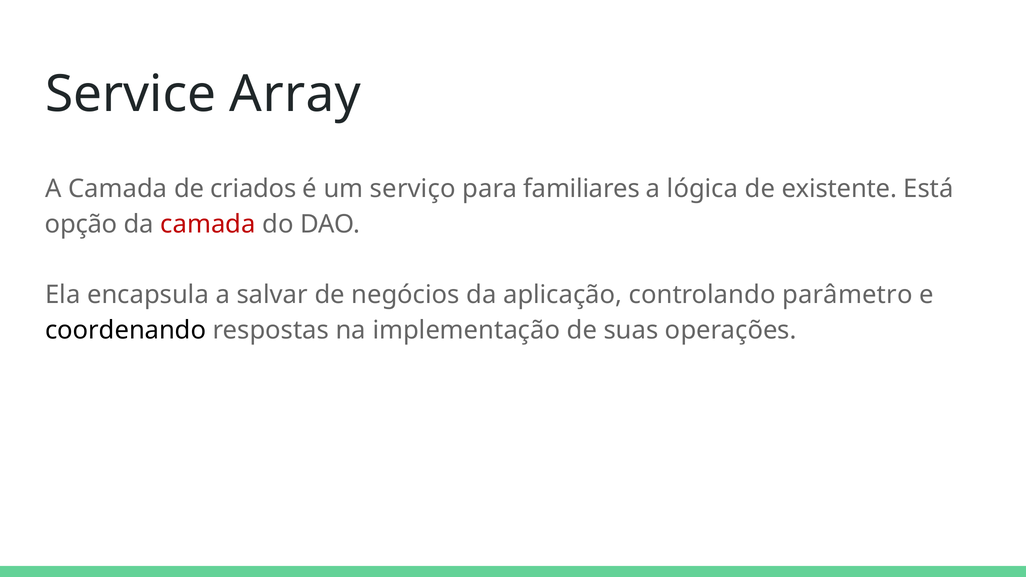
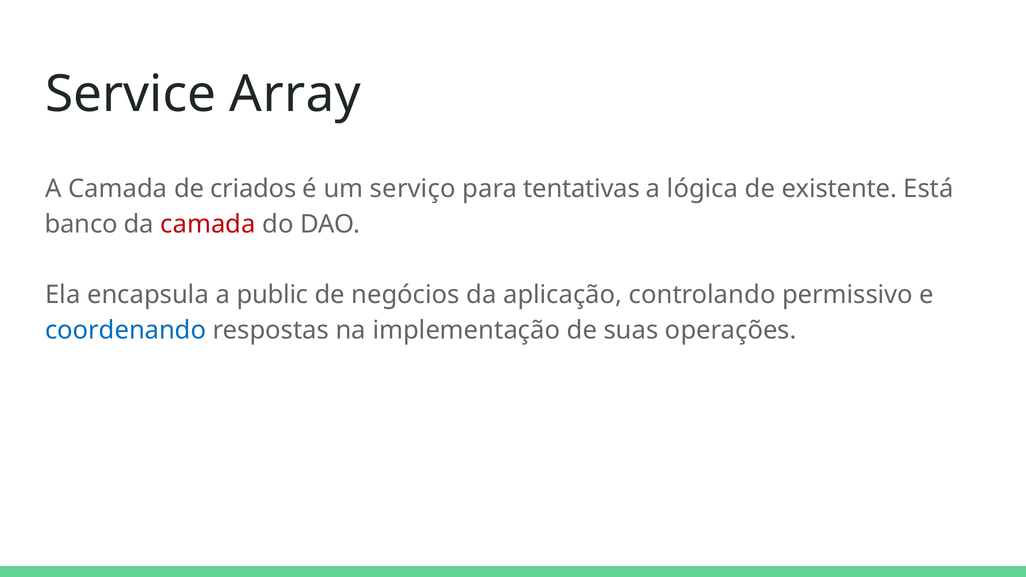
familiares: familiares -> tentativas
opção: opção -> banco
salvar: salvar -> public
parâmetro: parâmetro -> permissivo
coordenando colour: black -> blue
